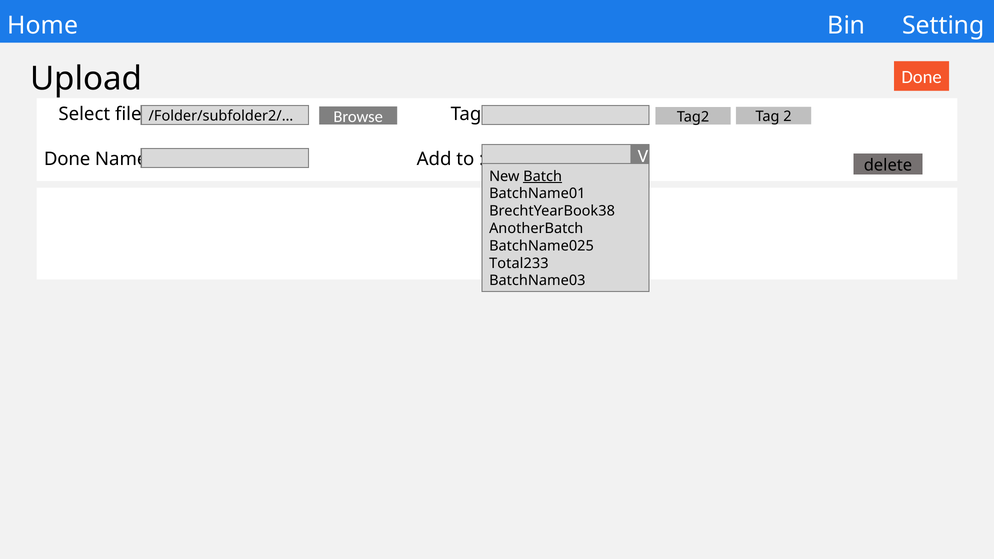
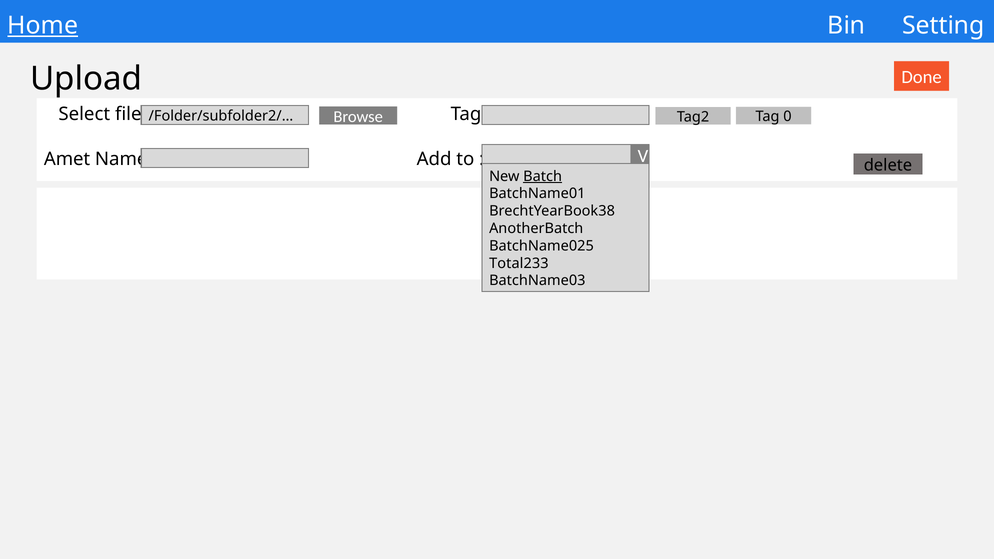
Home underline: none -> present
2: 2 -> 0
Done at (67, 159): Done -> Amet
